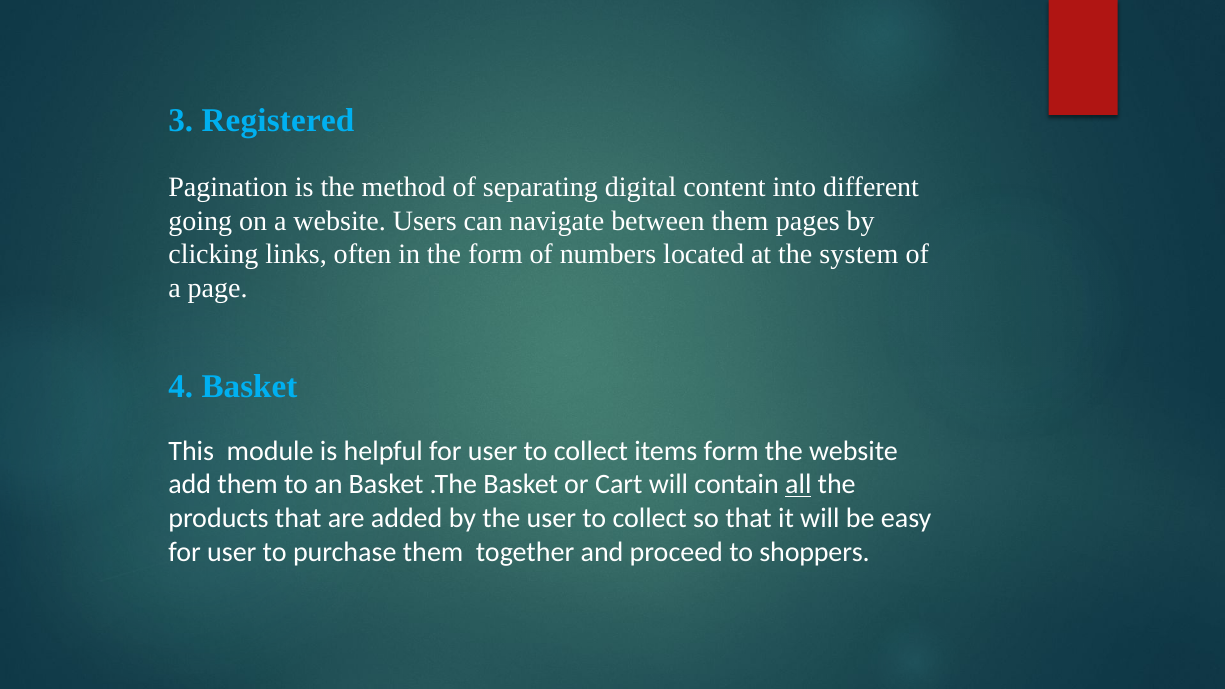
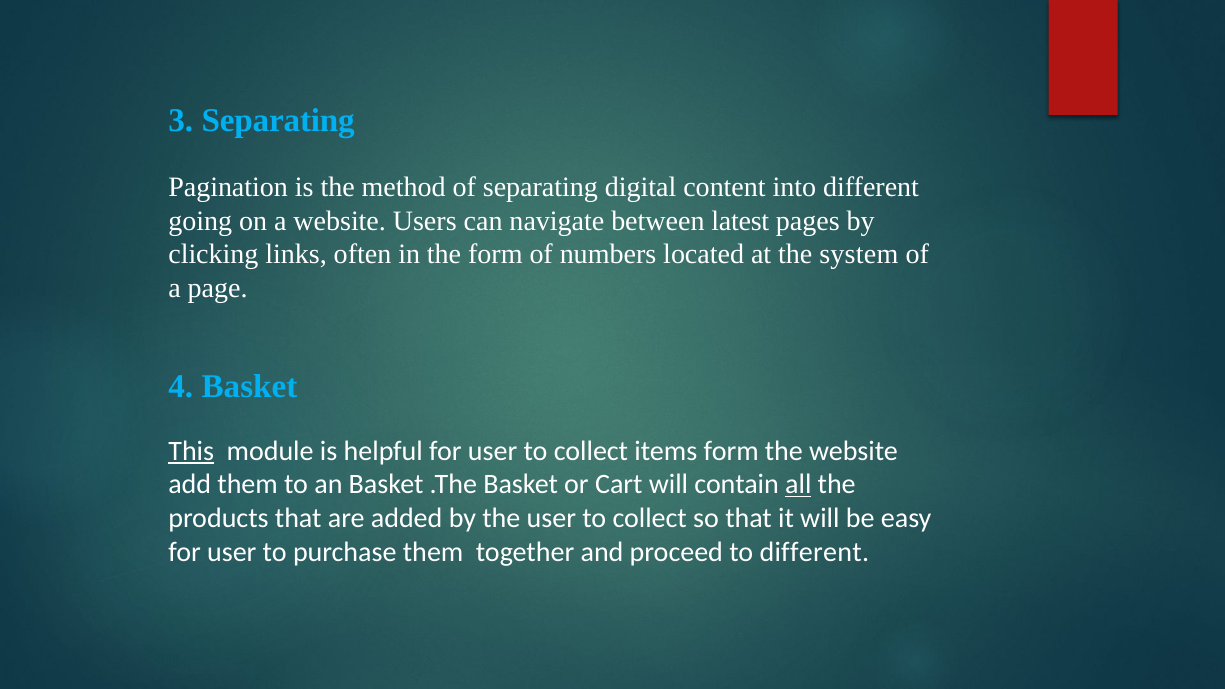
3 Registered: Registered -> Separating
between them: them -> latest
This underline: none -> present
to shoppers: shoppers -> different
